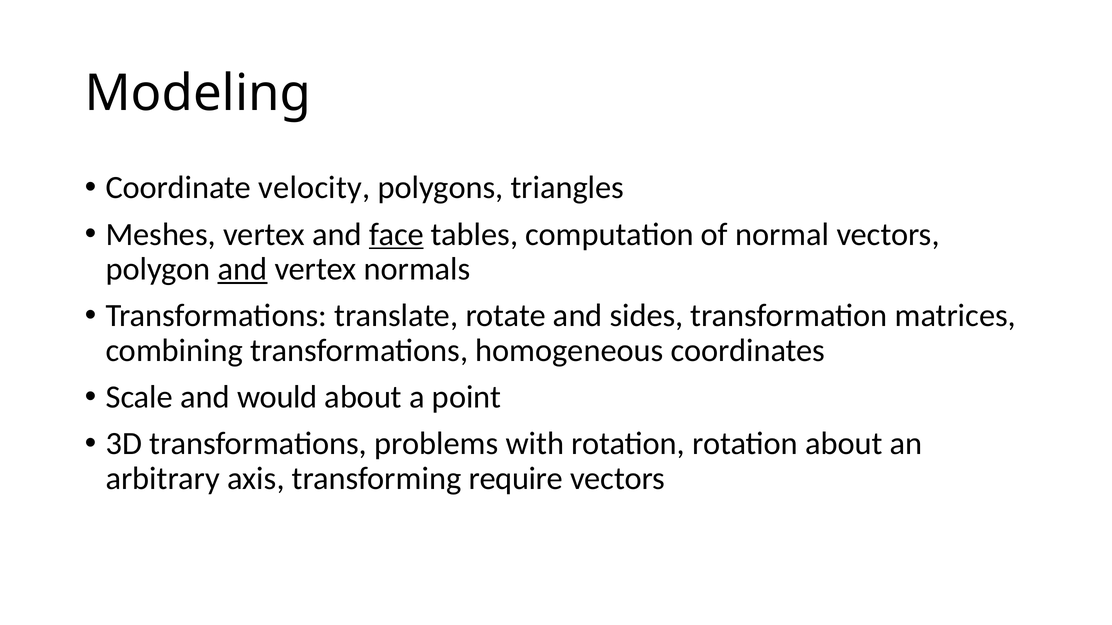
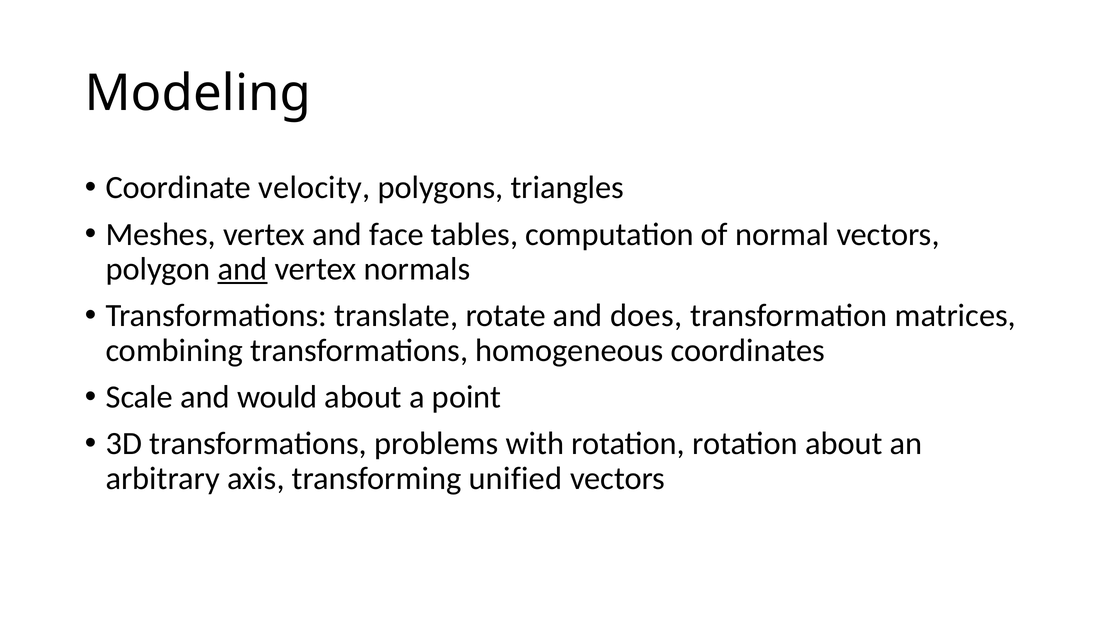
face underline: present -> none
sides: sides -> does
require: require -> unified
